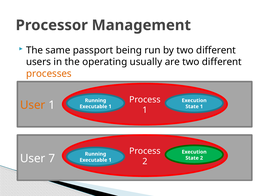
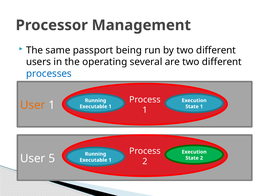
usually: usually -> several
processes colour: orange -> blue
7: 7 -> 5
